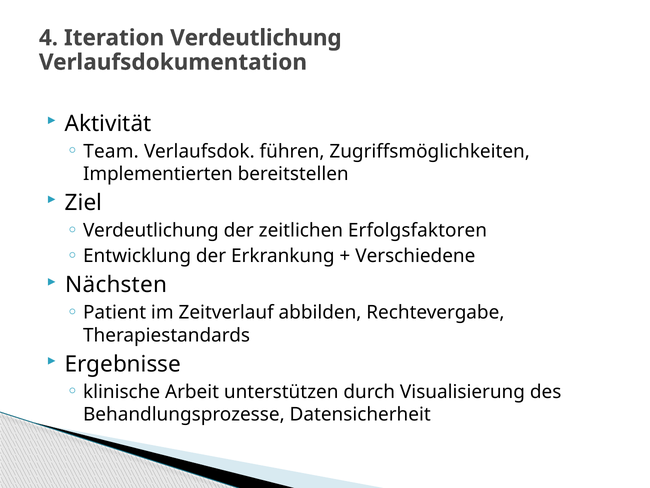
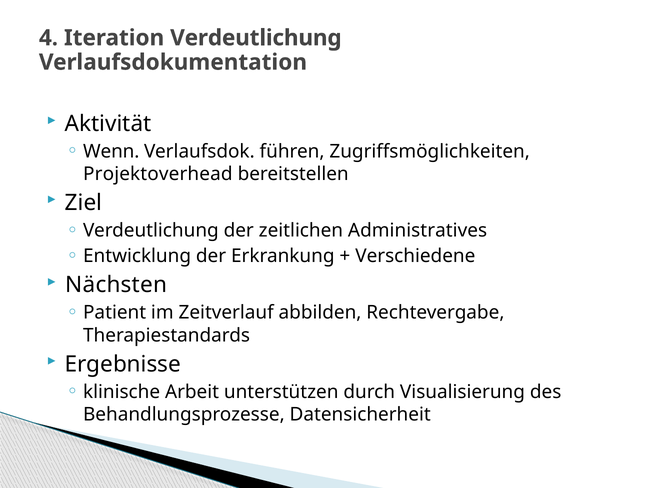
Team: Team -> Wenn
Implementierten: Implementierten -> Projektoverhead
Erfolgsfaktoren: Erfolgsfaktoren -> Administratives
